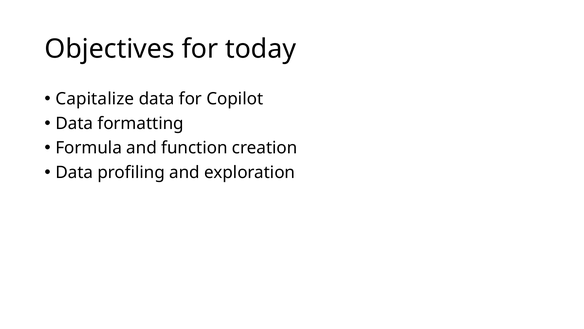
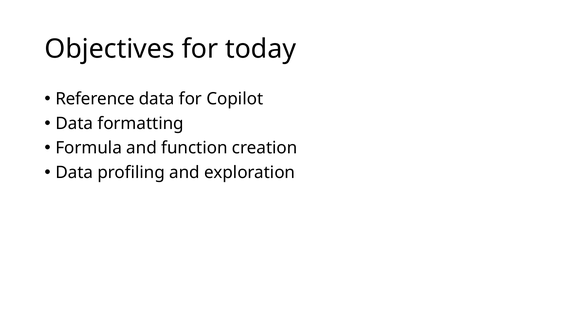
Capitalize: Capitalize -> Reference
